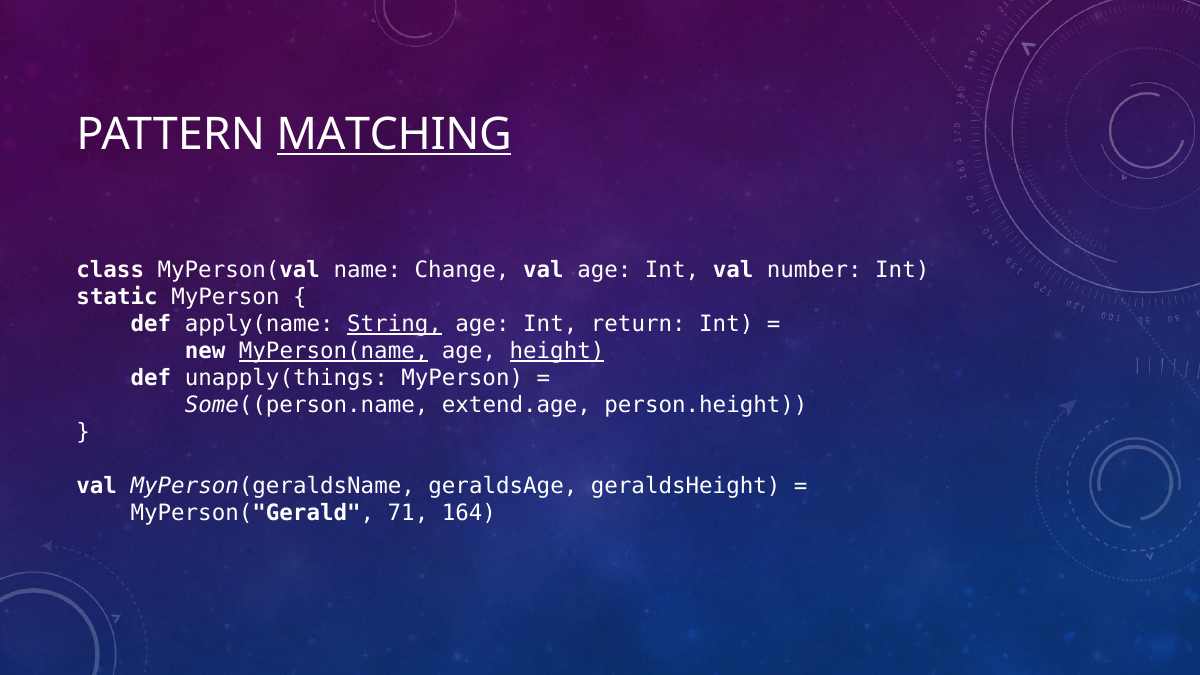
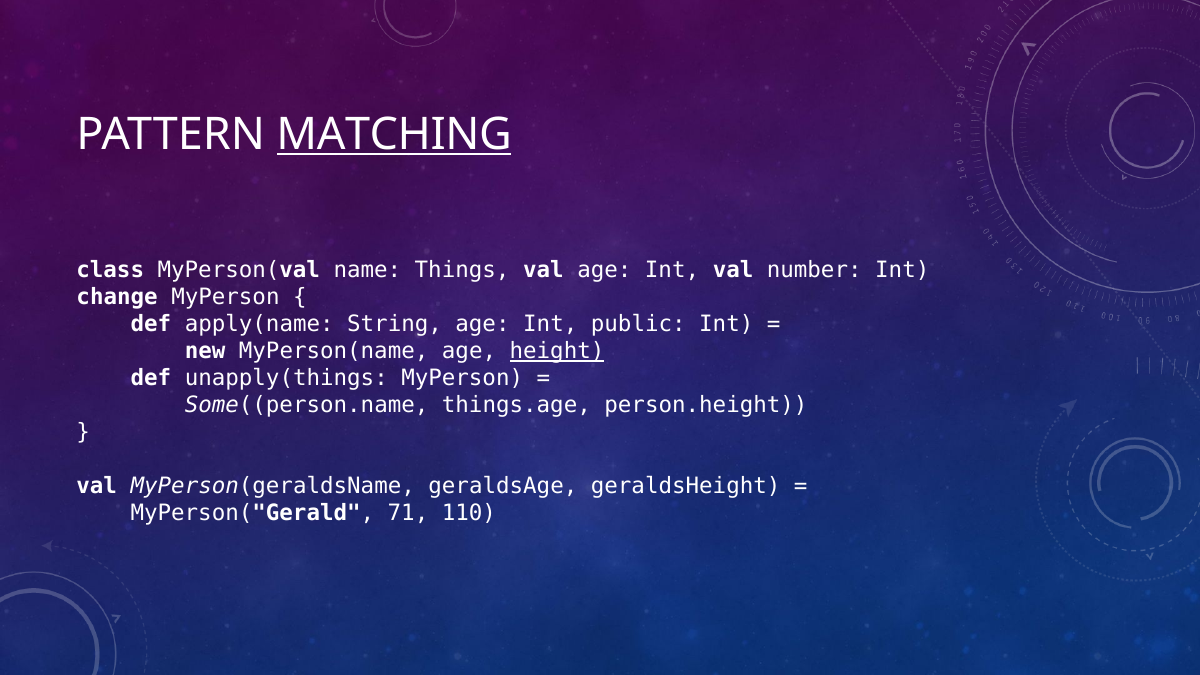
Change: Change -> Things
static: static -> change
String underline: present -> none
return: return -> public
MyPerson(name underline: present -> none
extend.age: extend.age -> things.age
164: 164 -> 110
